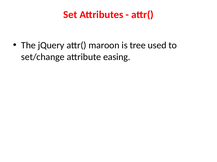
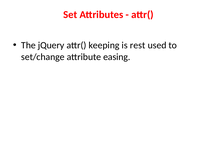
maroon: maroon -> keeping
tree: tree -> rest
